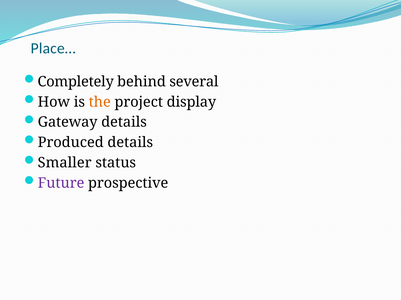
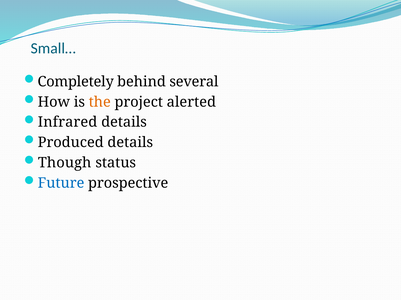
Place…: Place… -> Small…
display: display -> alerted
Gateway: Gateway -> Infrared
Smaller: Smaller -> Though
Future colour: purple -> blue
